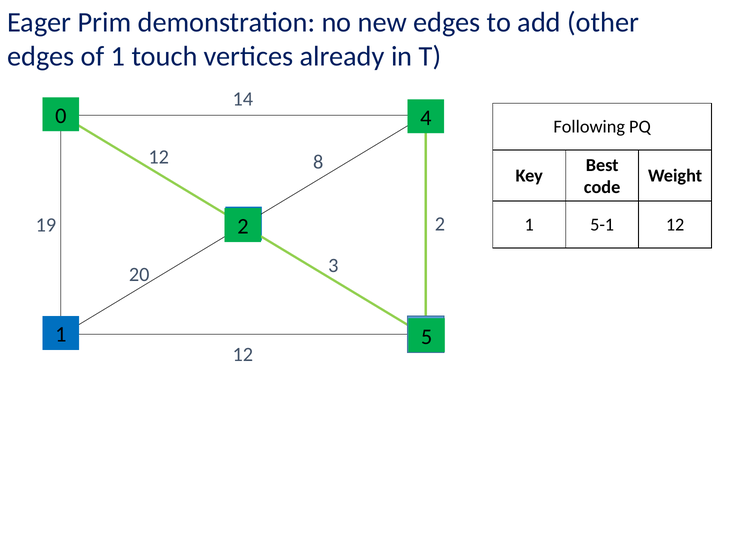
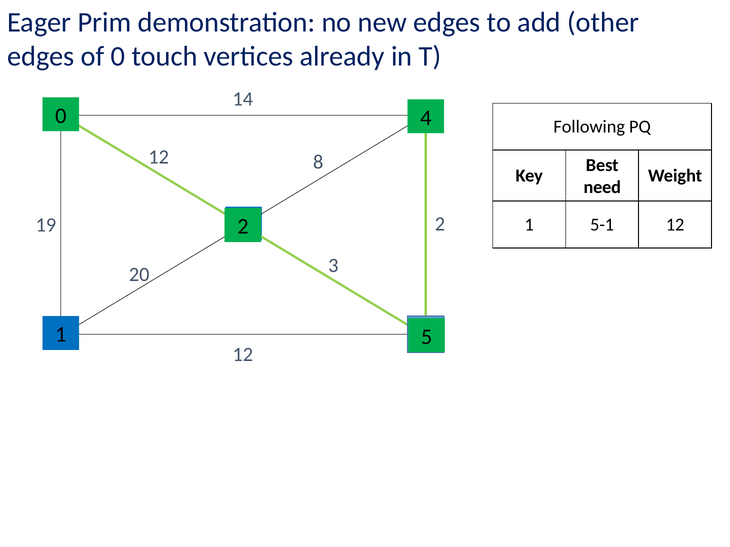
of 1: 1 -> 0
code: code -> need
